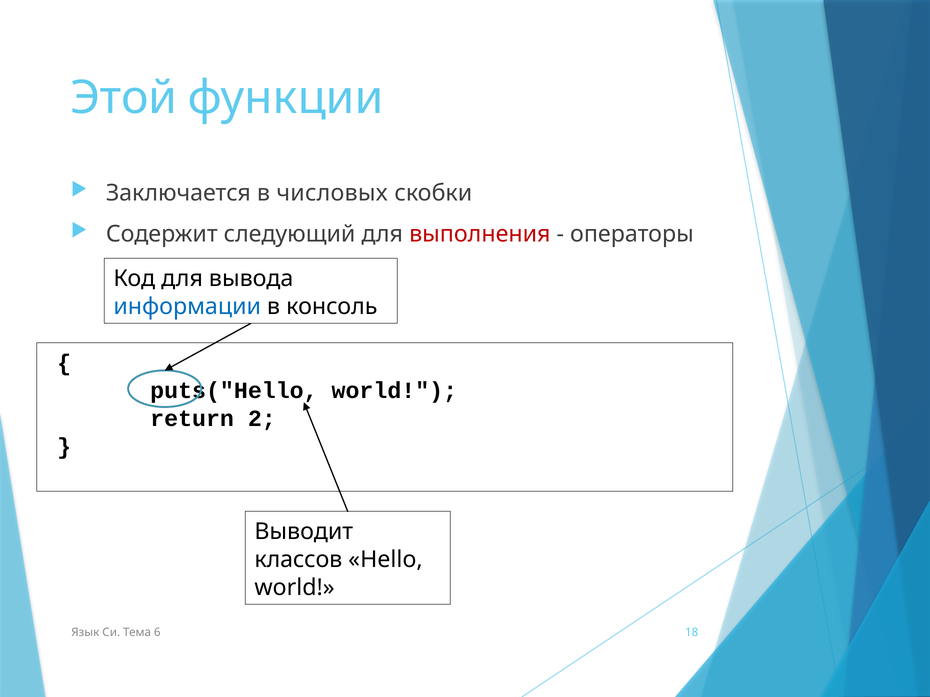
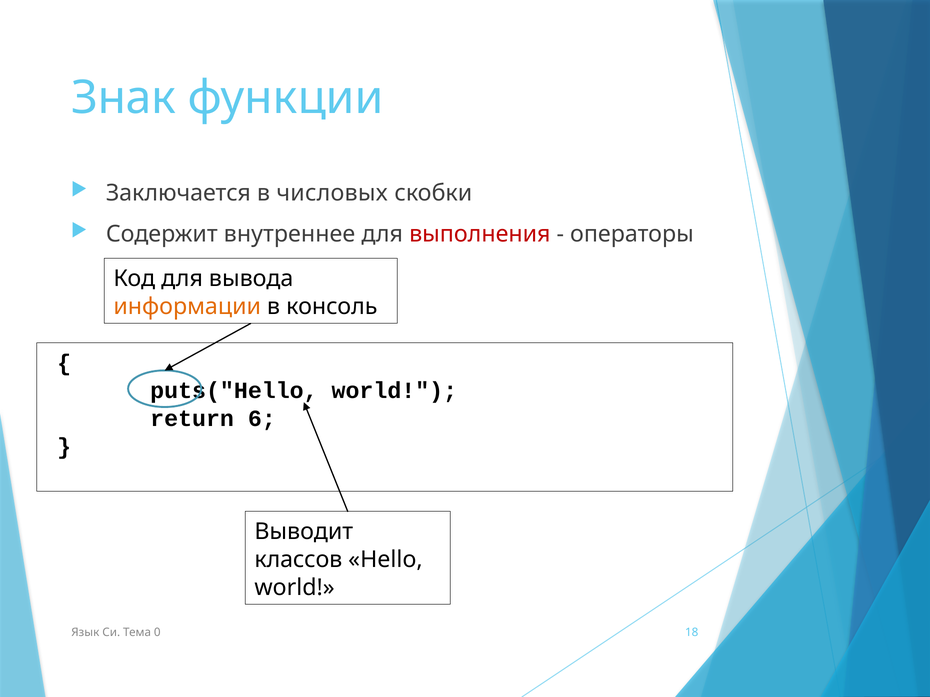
Этой: Этой -> Знак
следующий: следующий -> внутреннее
информации colour: blue -> orange
2: 2 -> 6
6: 6 -> 0
